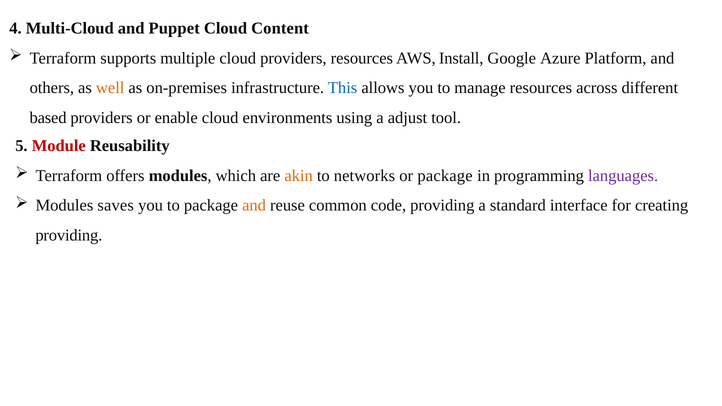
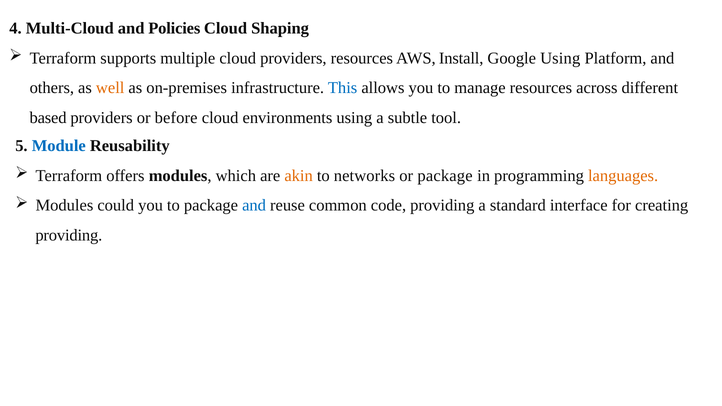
Puppet: Puppet -> Policies
Content: Content -> Shaping
Google Azure: Azure -> Using
enable: enable -> before
adjust: adjust -> subtle
Module colour: red -> blue
languages colour: purple -> orange
saves: saves -> could
and at (254, 205) colour: orange -> blue
